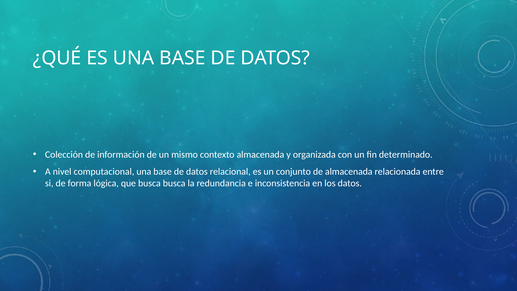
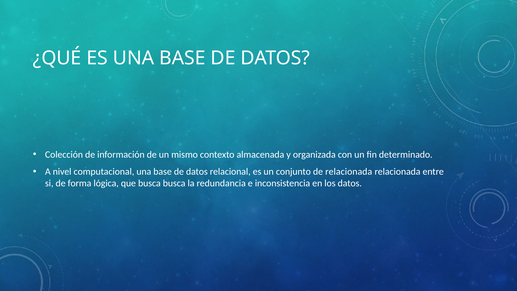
de almacenada: almacenada -> relacionada
